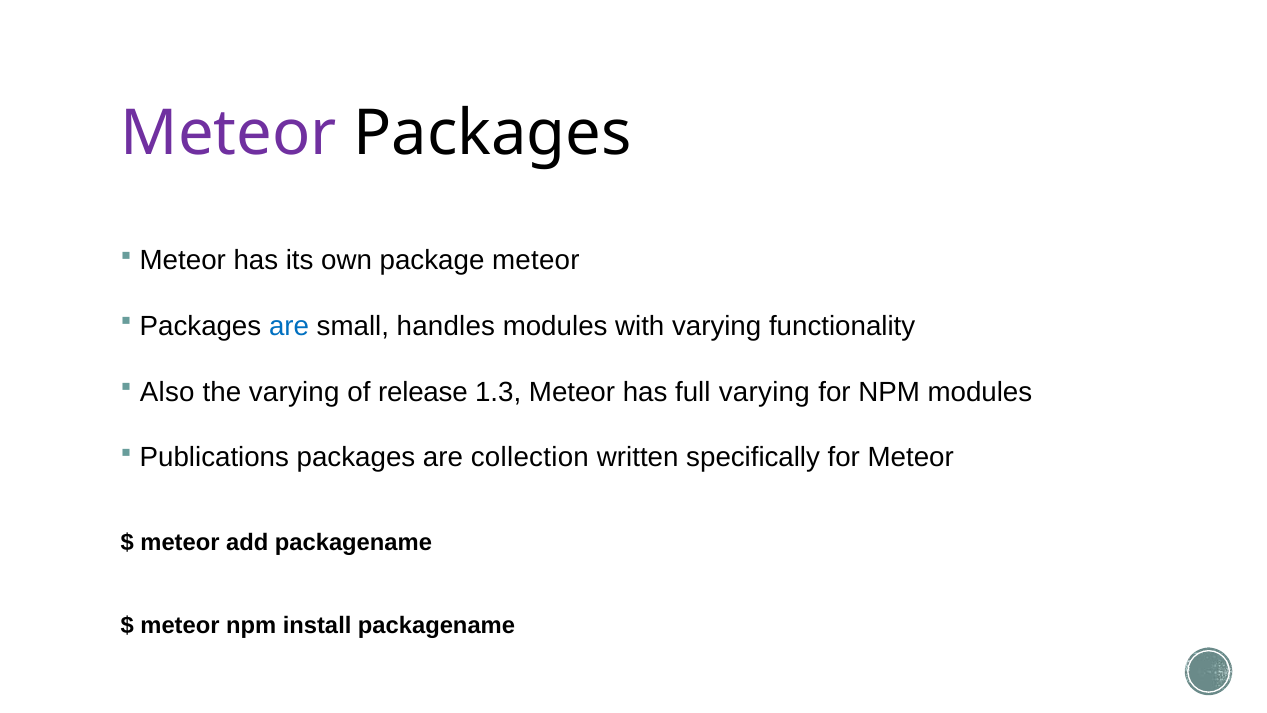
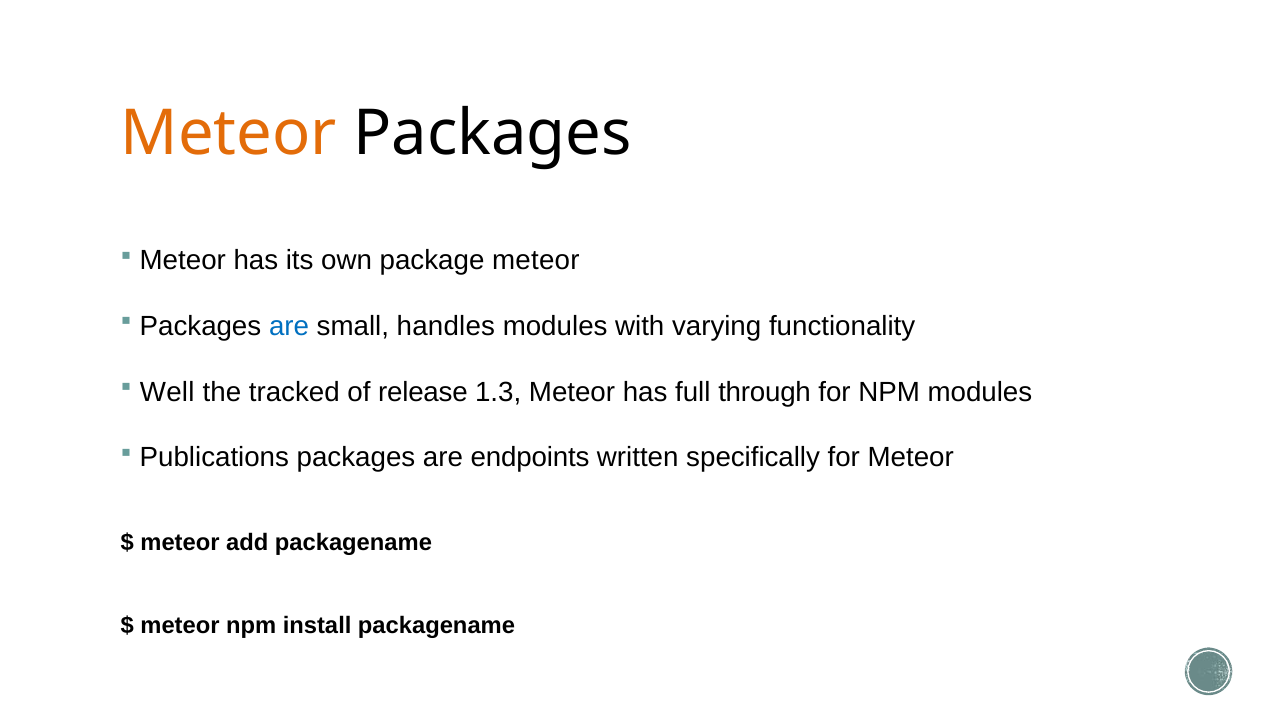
Meteor at (229, 134) colour: purple -> orange
Also: Also -> Well
the varying: varying -> tracked
full varying: varying -> through
collection: collection -> endpoints
